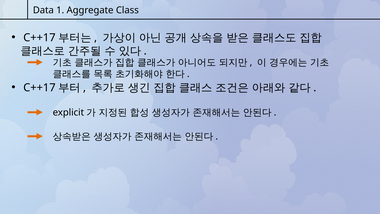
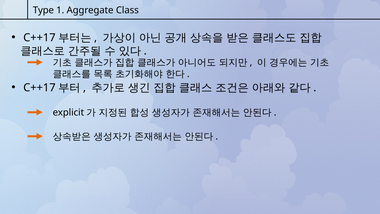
Data: Data -> Type
